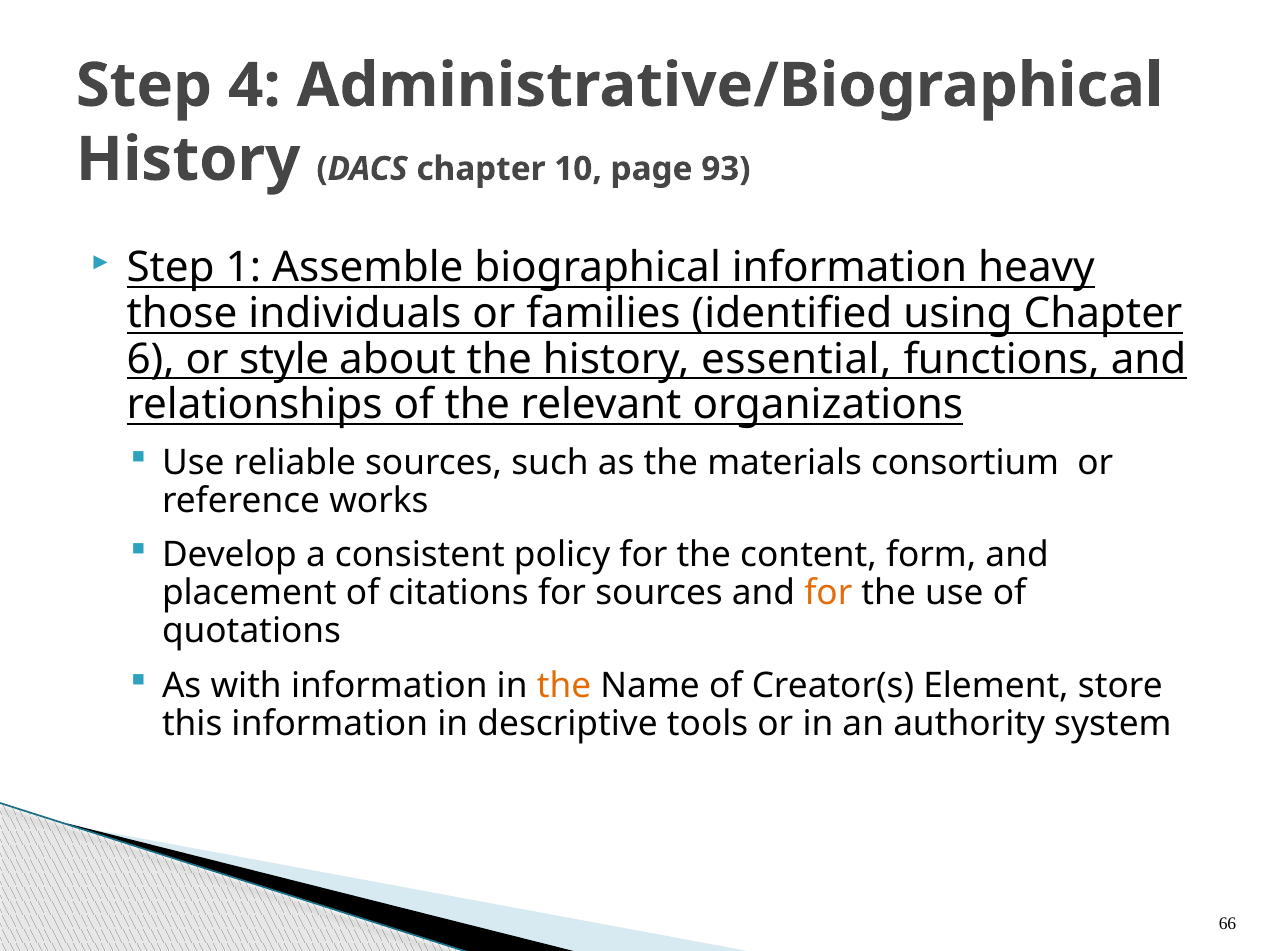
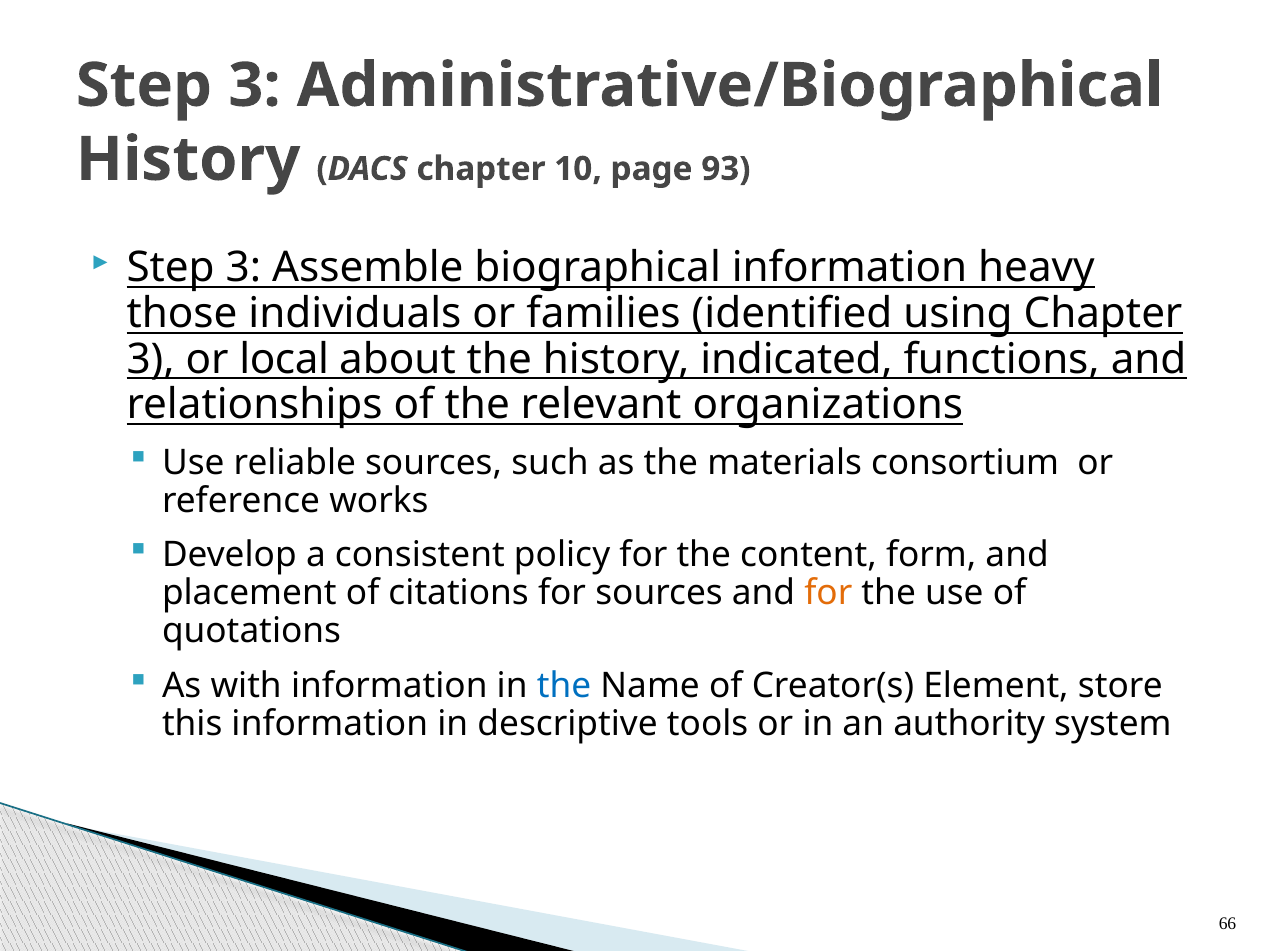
4 at (254, 86): 4 -> 3
1 at (243, 268): 1 -> 3
6 at (151, 359): 6 -> 3
style: style -> local
essential: essential -> indicated
the at (564, 685) colour: orange -> blue
